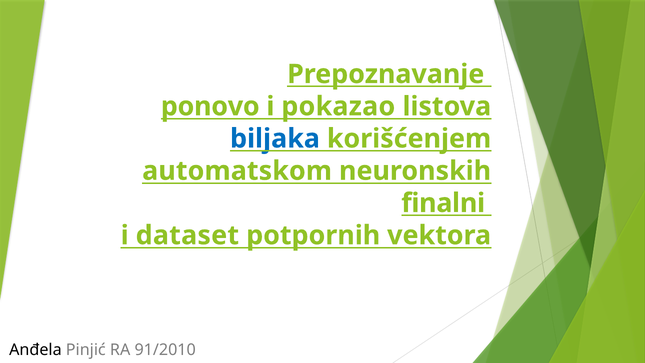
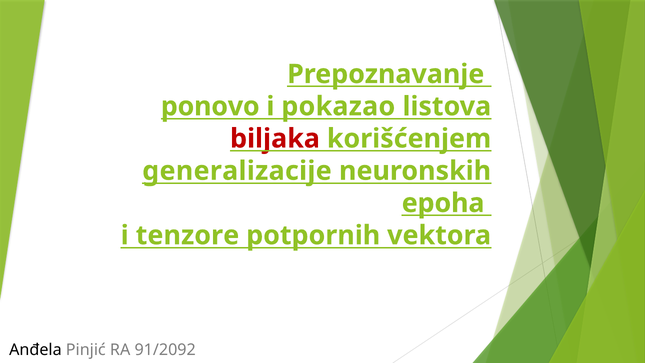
biljaka colour: blue -> red
automatskom: automatskom -> generalizacije
finalni: finalni -> epoha
dataset: dataset -> tenzore
91/2010: 91/2010 -> 91/2092
